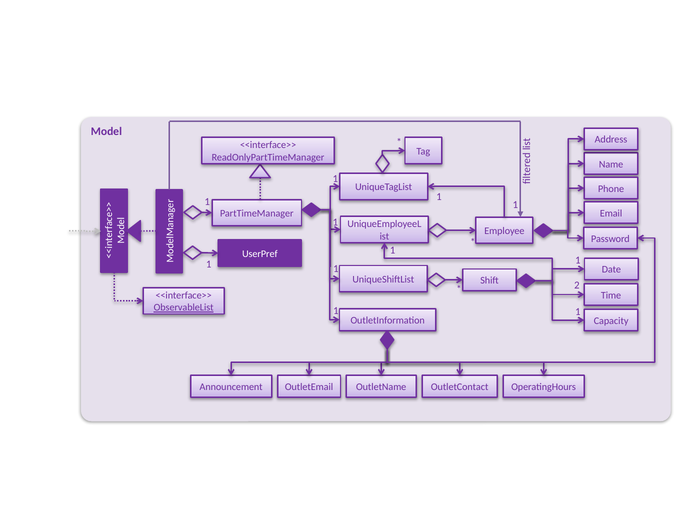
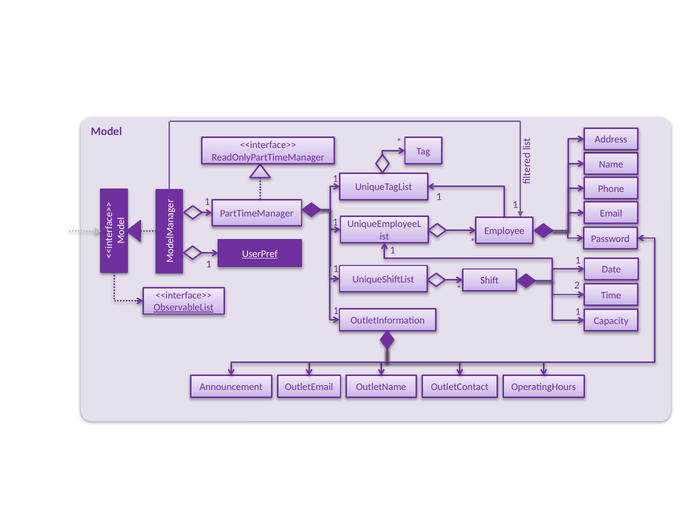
UserPref underline: none -> present
